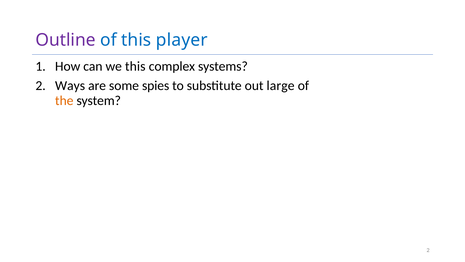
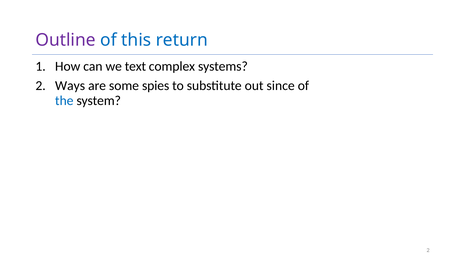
player: player -> return
we this: this -> text
large: large -> since
the colour: orange -> blue
